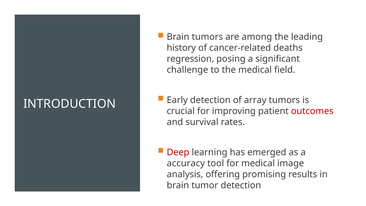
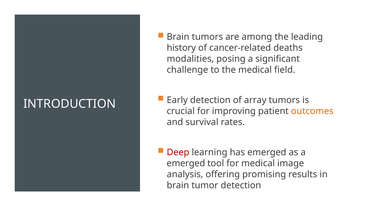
regression: regression -> modalities
outcomes colour: red -> orange
accuracy at (186, 163): accuracy -> emerged
